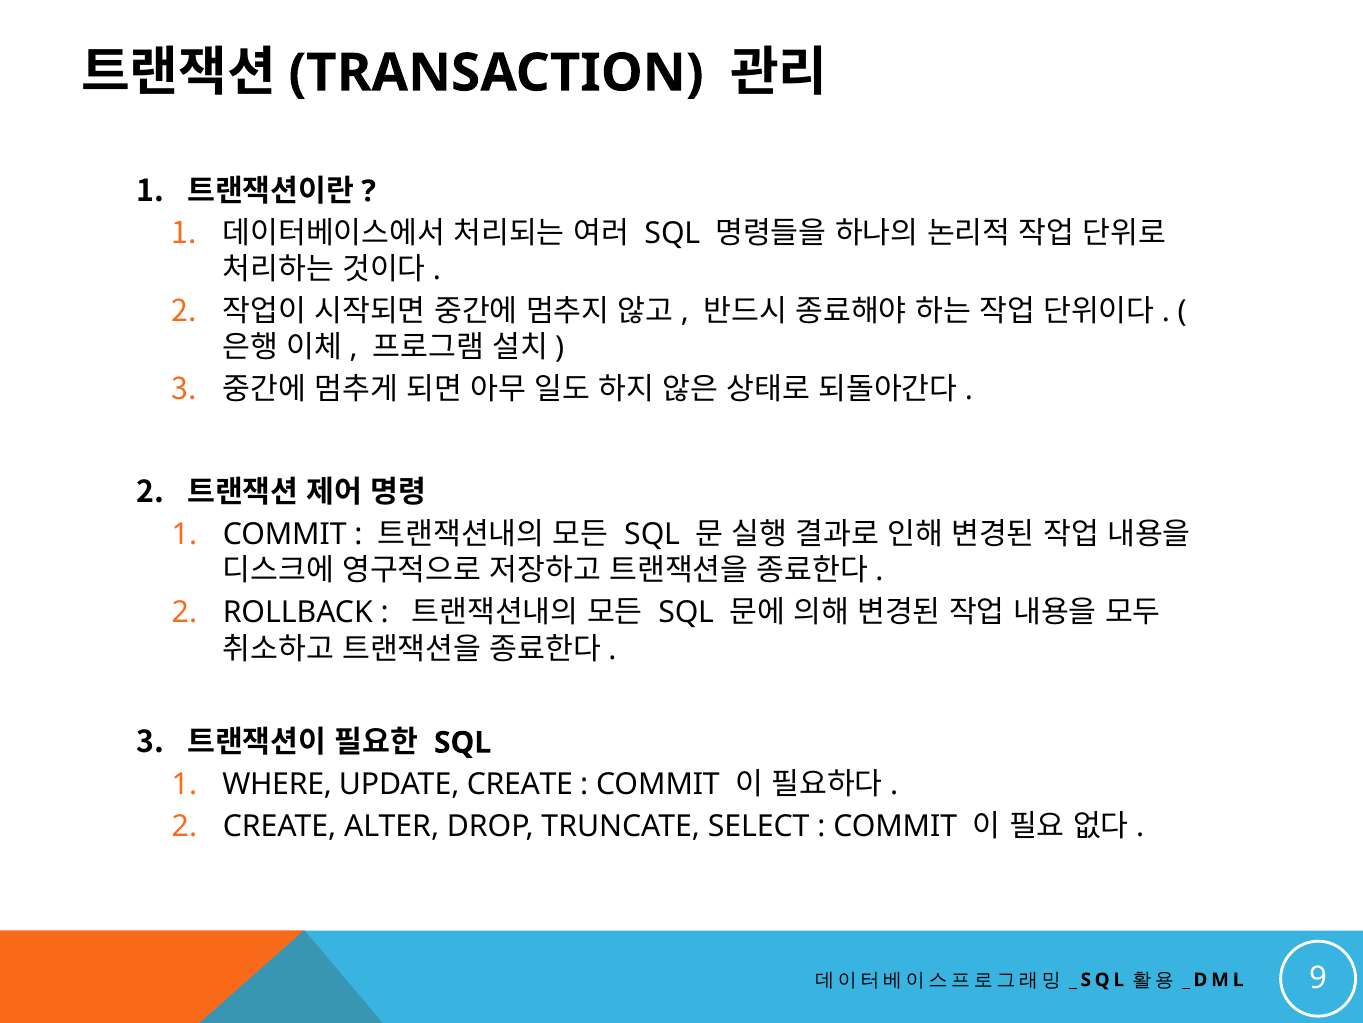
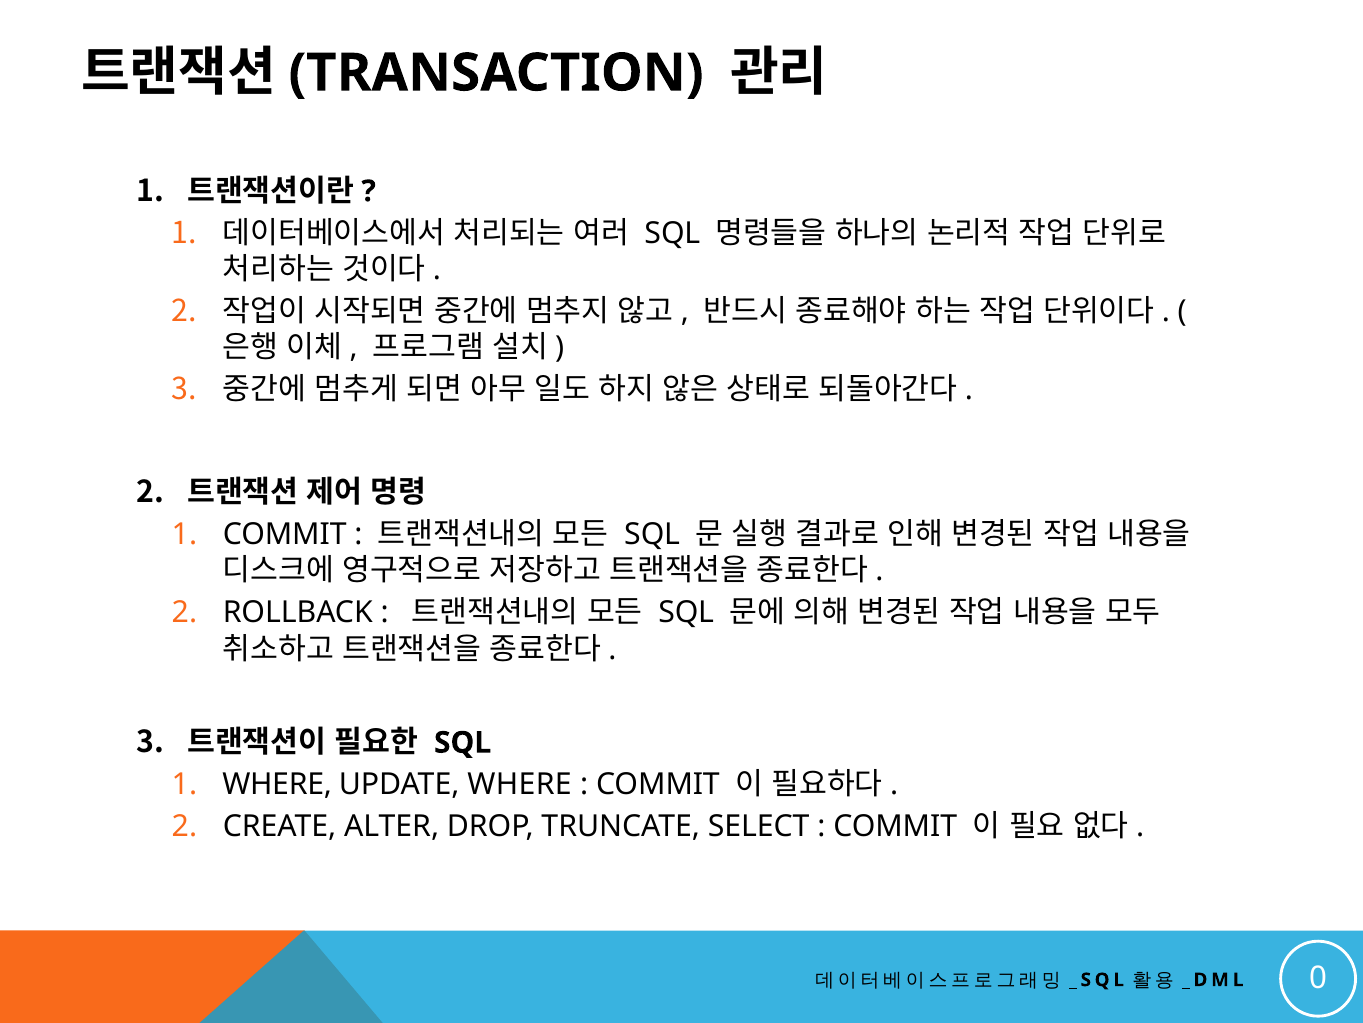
UPDATE CREATE: CREATE -> WHERE
9: 9 -> 0
